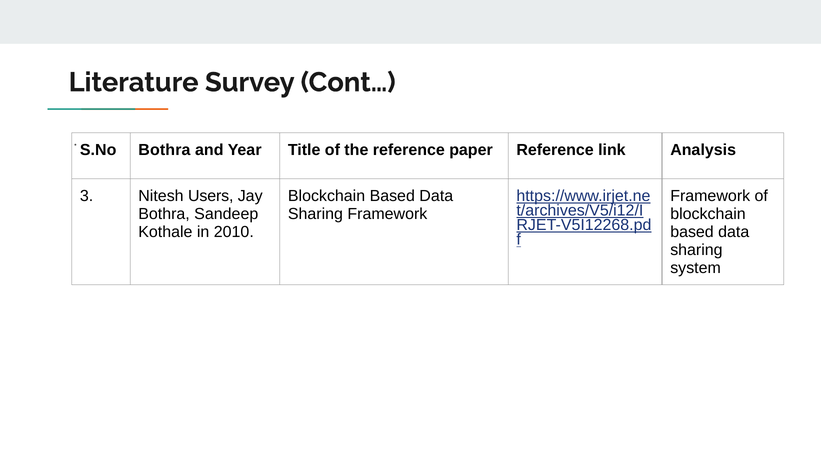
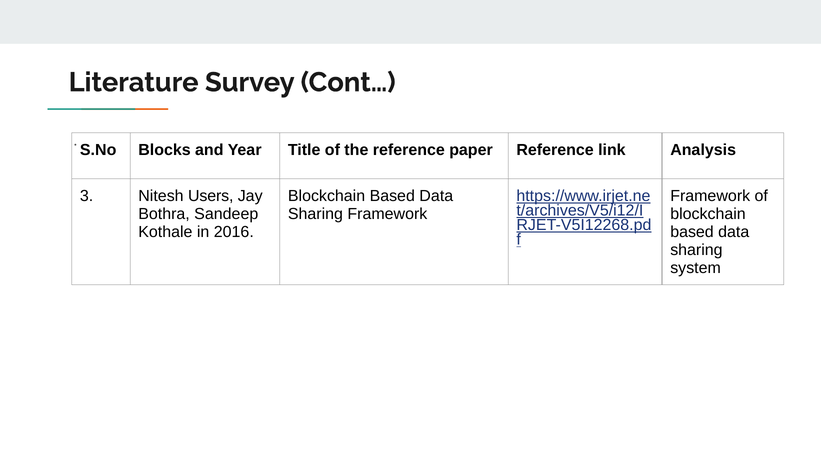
S.No Bothra: Bothra -> Blocks
2010: 2010 -> 2016
